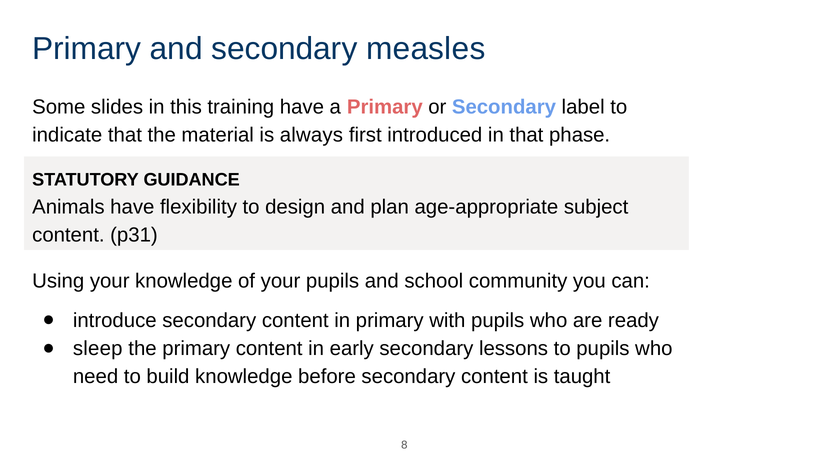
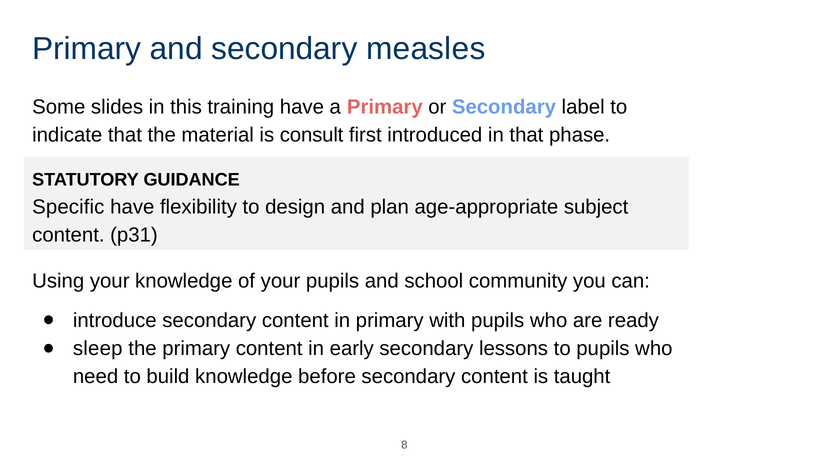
always: always -> consult
Animals: Animals -> Specific
